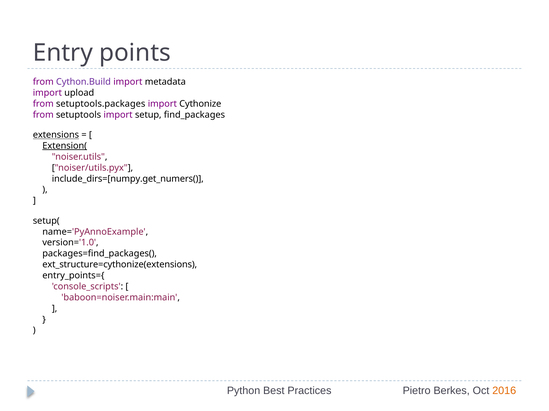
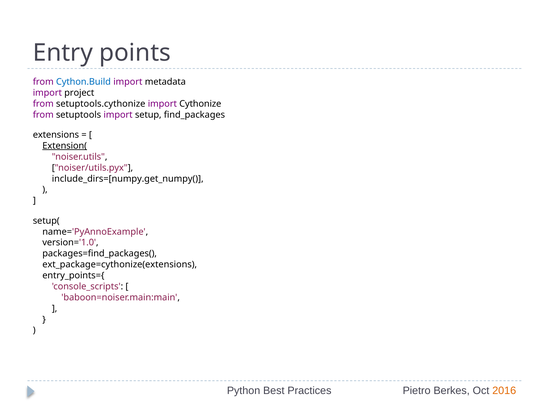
Cython.Build colour: purple -> blue
upload: upload -> project
setuptools.packages: setuptools.packages -> setuptools.cythonize
extensions underline: present -> none
include_dirs=[numpy.get_numers(: include_dirs=[numpy.get_numers( -> include_dirs=[numpy.get_numpy(
ext_structure=cythonize(extensions: ext_structure=cythonize(extensions -> ext_package=cythonize(extensions
